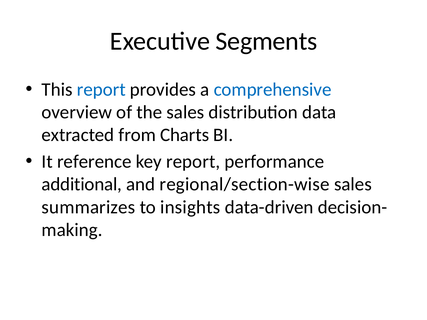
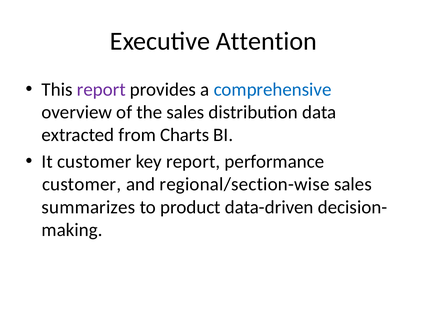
Segments: Segments -> Attention
report at (101, 90) colour: blue -> purple
It reference: reference -> customer
additional at (82, 184): additional -> customer
insights: insights -> product
